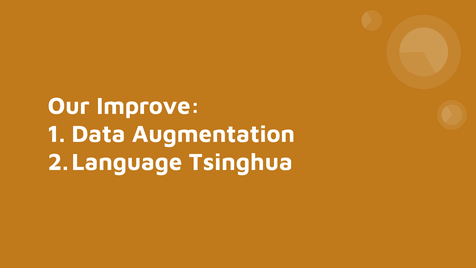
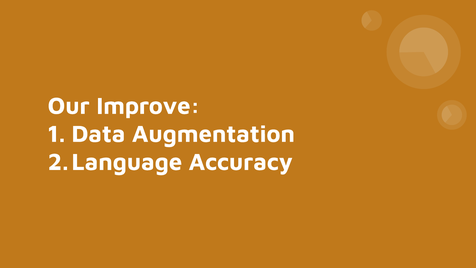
Tsinghua: Tsinghua -> Accuracy
